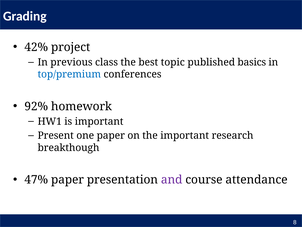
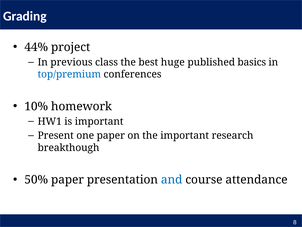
42%: 42% -> 44%
topic: topic -> huge
92%: 92% -> 10%
47%: 47% -> 50%
and colour: purple -> blue
